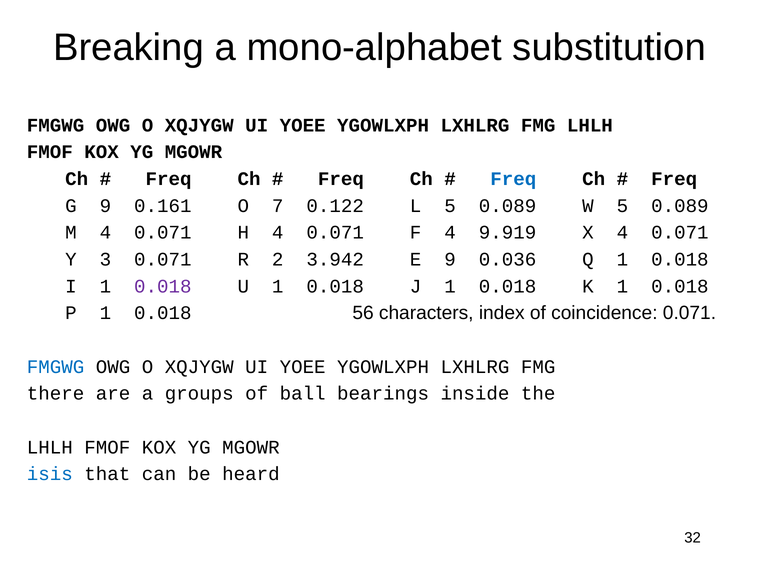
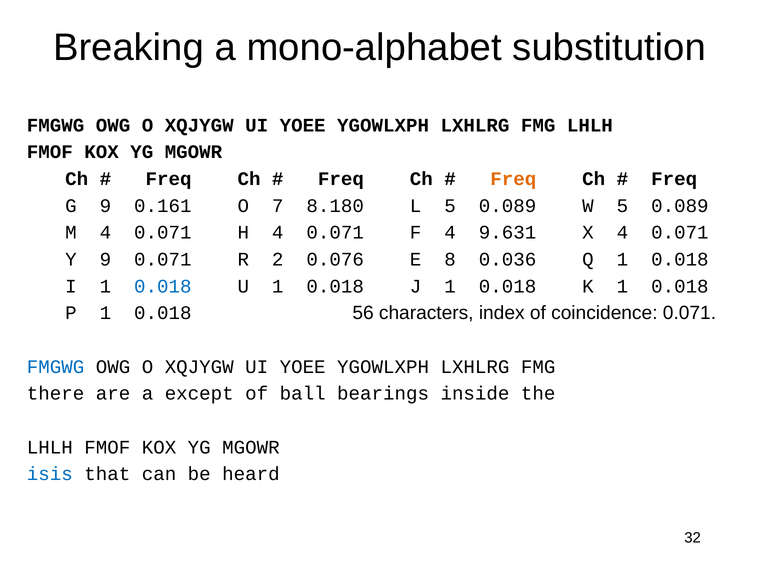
Freq at (513, 179) colour: blue -> orange
0.122: 0.122 -> 8.180
9.919: 9.919 -> 9.631
Y 3: 3 -> 9
3.942: 3.942 -> 0.076
E 9: 9 -> 8
0.018 at (163, 286) colour: purple -> blue
groups: groups -> except
